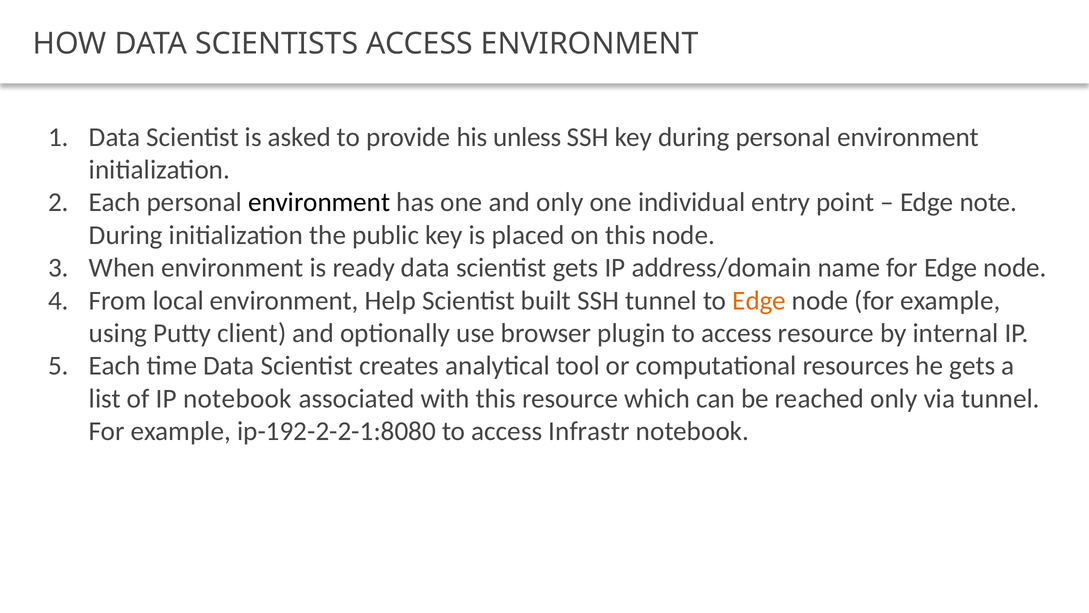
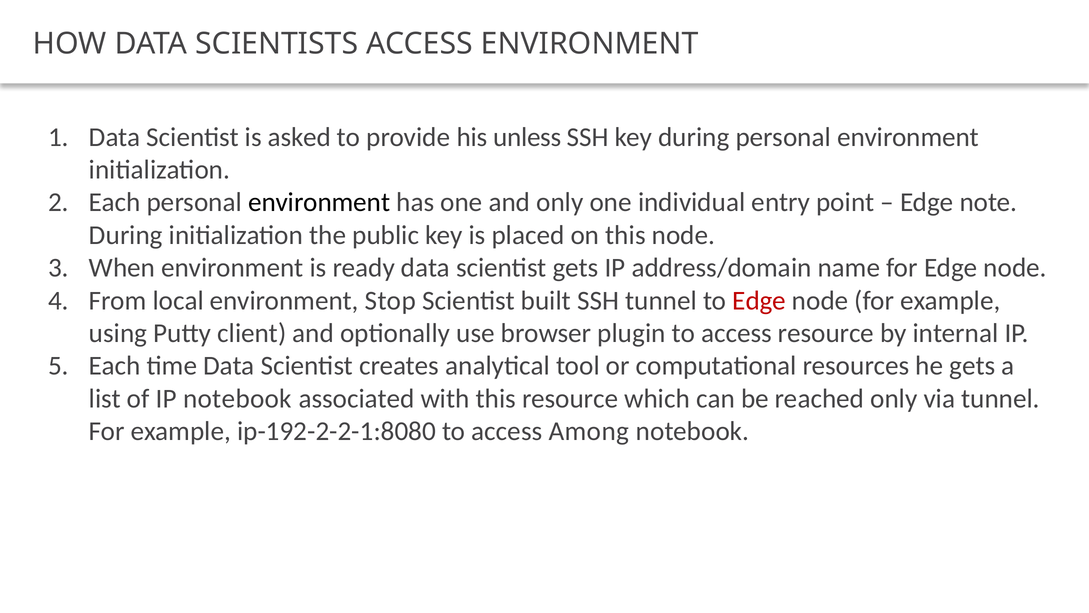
Help: Help -> Stop
Edge at (759, 300) colour: orange -> red
Infrastr: Infrastr -> Among
